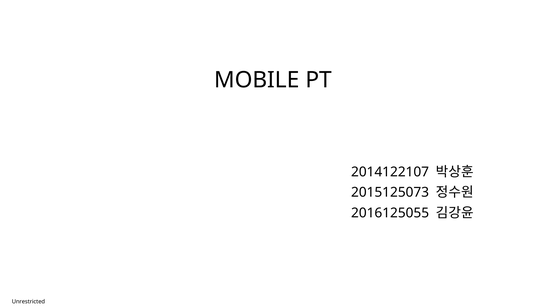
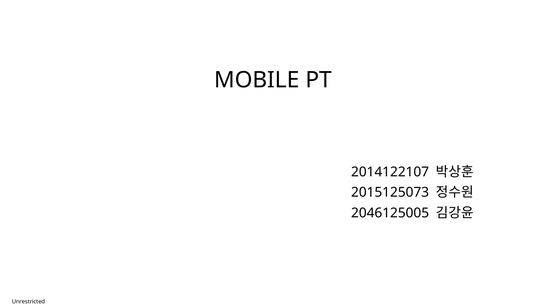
2016125055: 2016125055 -> 2046125005
